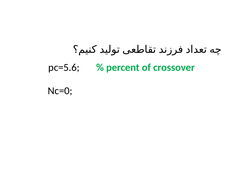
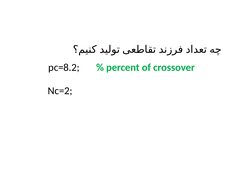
pc=5.6: pc=5.6 -> pc=8.2
Nc=0: Nc=0 -> Nc=2
